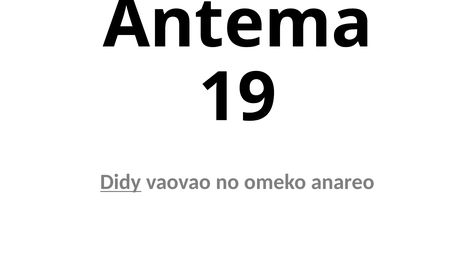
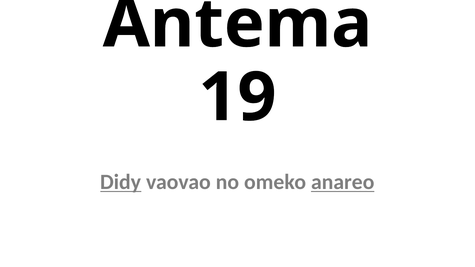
anareo underline: none -> present
